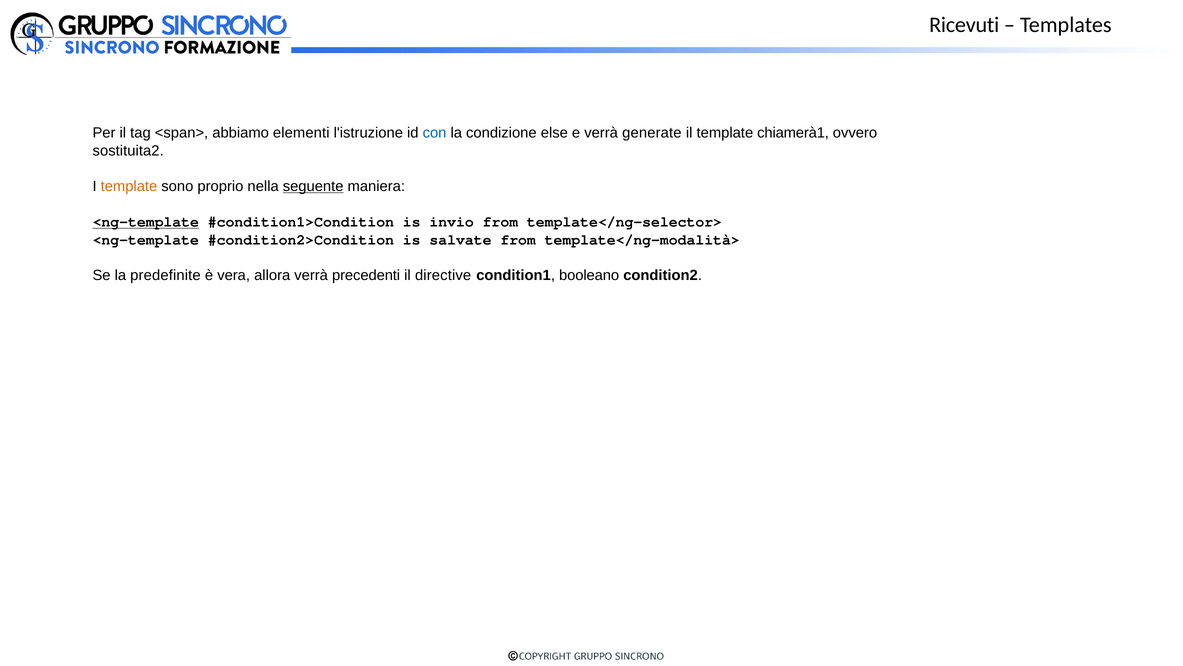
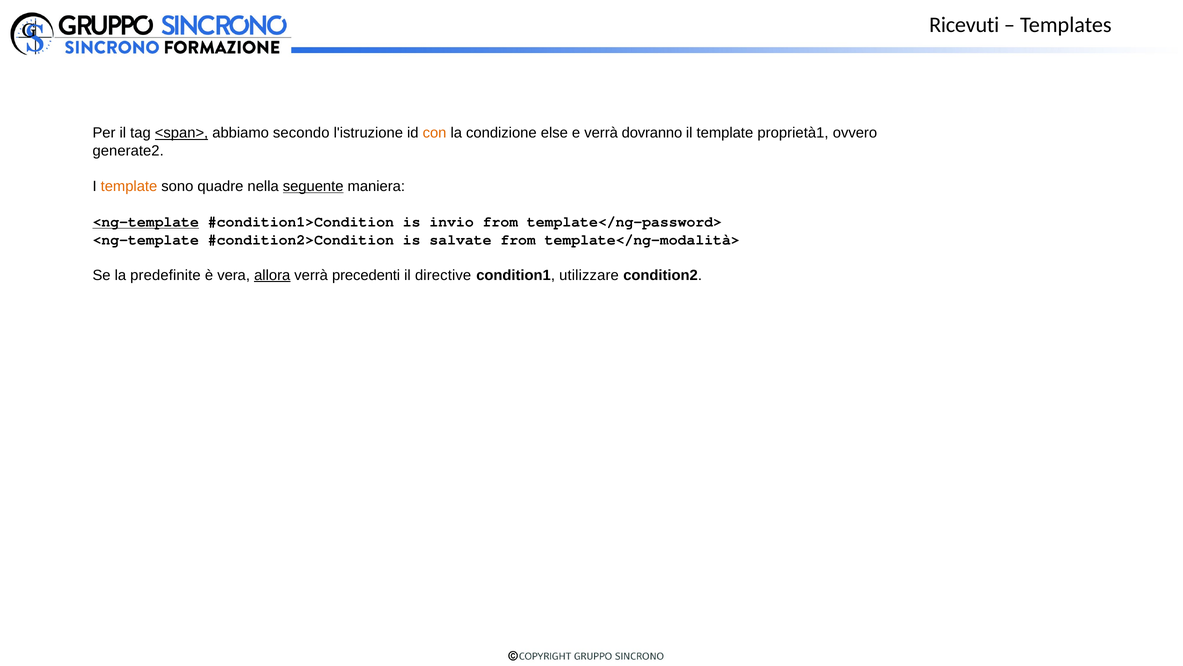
<span> underline: none -> present
elementi: elementi -> secondo
con colour: blue -> orange
generate: generate -> dovranno
chiamerà1: chiamerà1 -> proprietà1
sostituita2: sostituita2 -> generate2
proprio: proprio -> quadre
template</ng-selector>: template</ng-selector> -> template</ng-password>
allora underline: none -> present
booleano: booleano -> utilizzare
